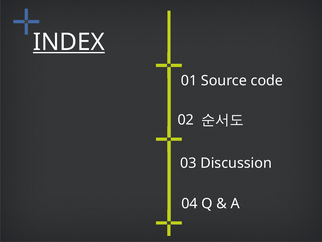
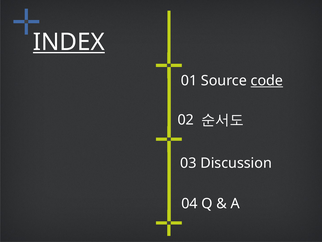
code underline: none -> present
